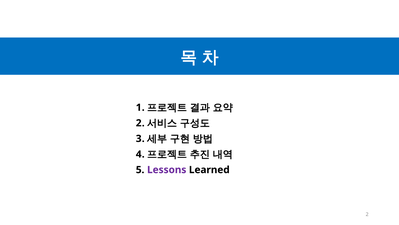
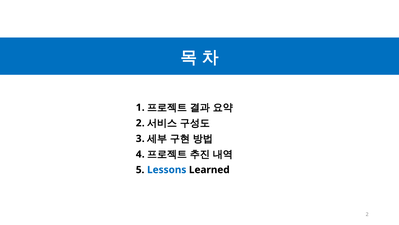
Lessons colour: purple -> blue
